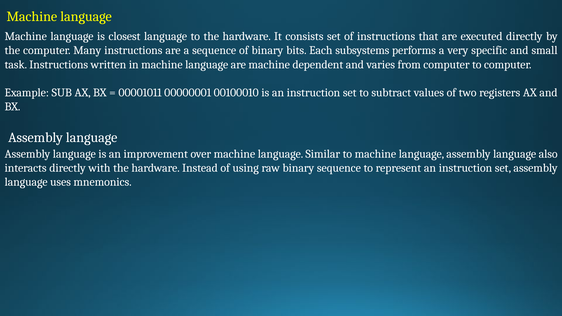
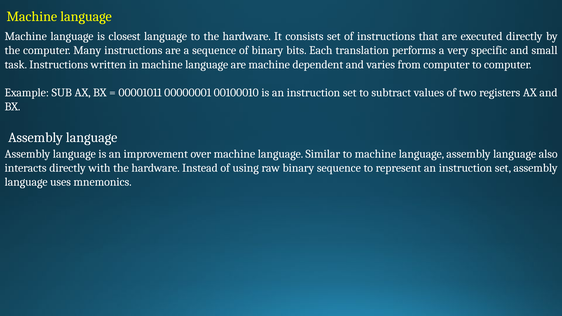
subsystems: subsystems -> translation
